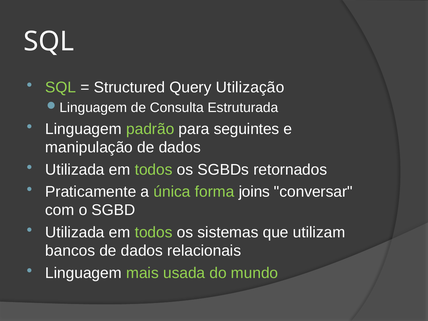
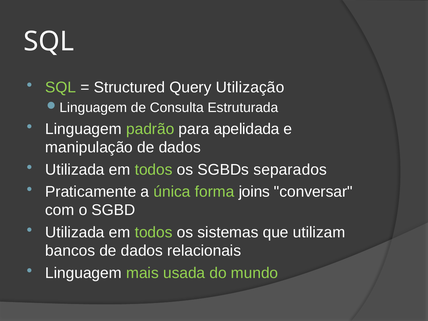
seguintes: seguintes -> apelidada
retornados: retornados -> separados
